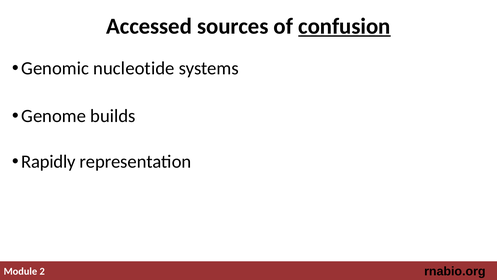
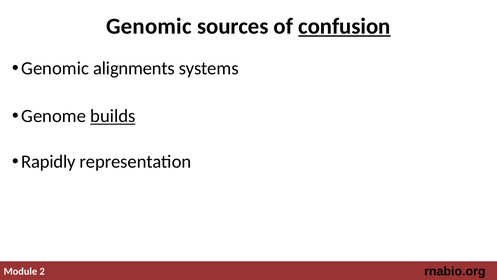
Accessed at (149, 26): Accessed -> Genomic
nucleotide: nucleotide -> alignments
builds underline: none -> present
